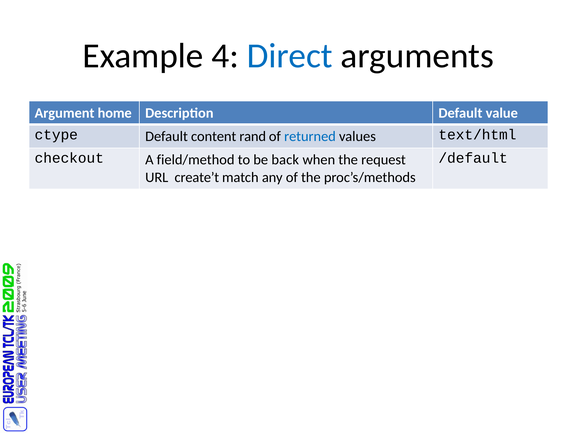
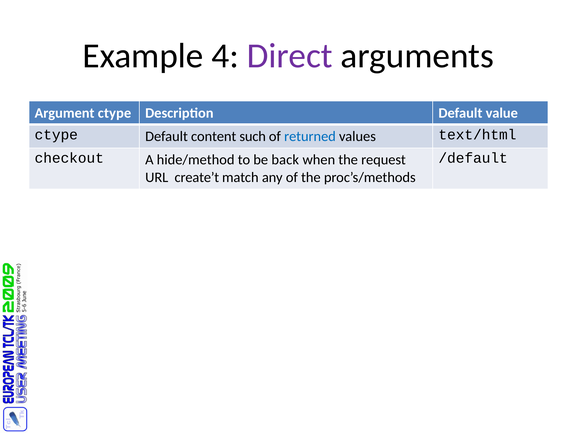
Direct colour: blue -> purple
Argument home: home -> ctype
rand: rand -> such
field/method: field/method -> hide/method
